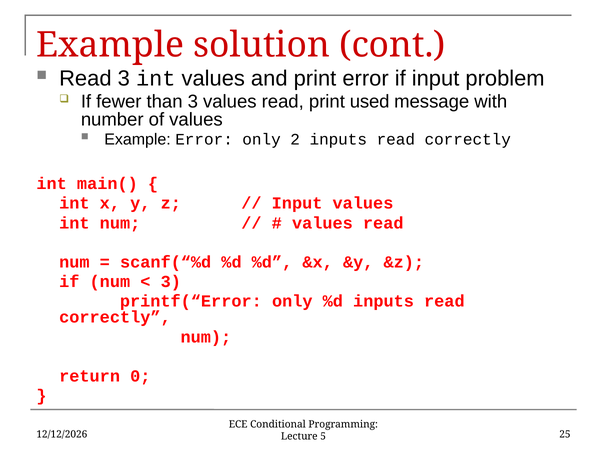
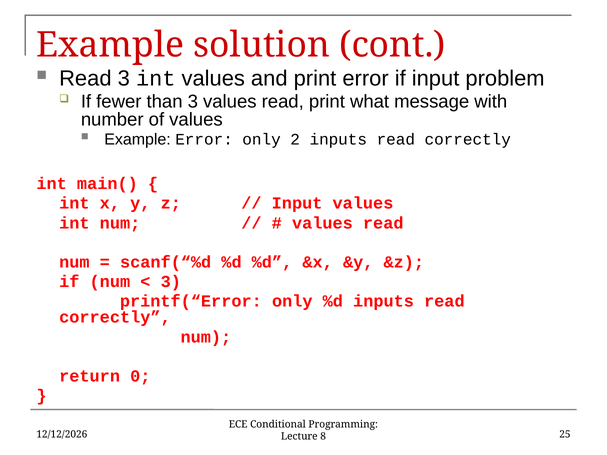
used: used -> what
5: 5 -> 8
